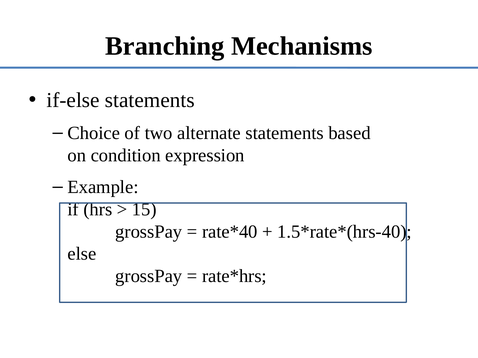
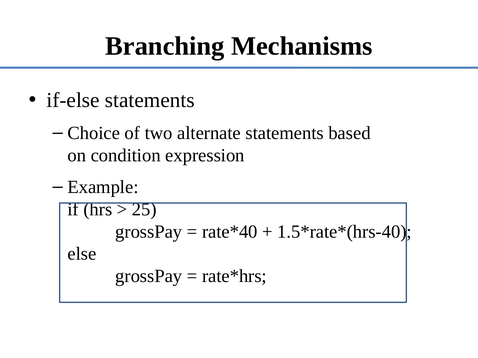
15: 15 -> 25
